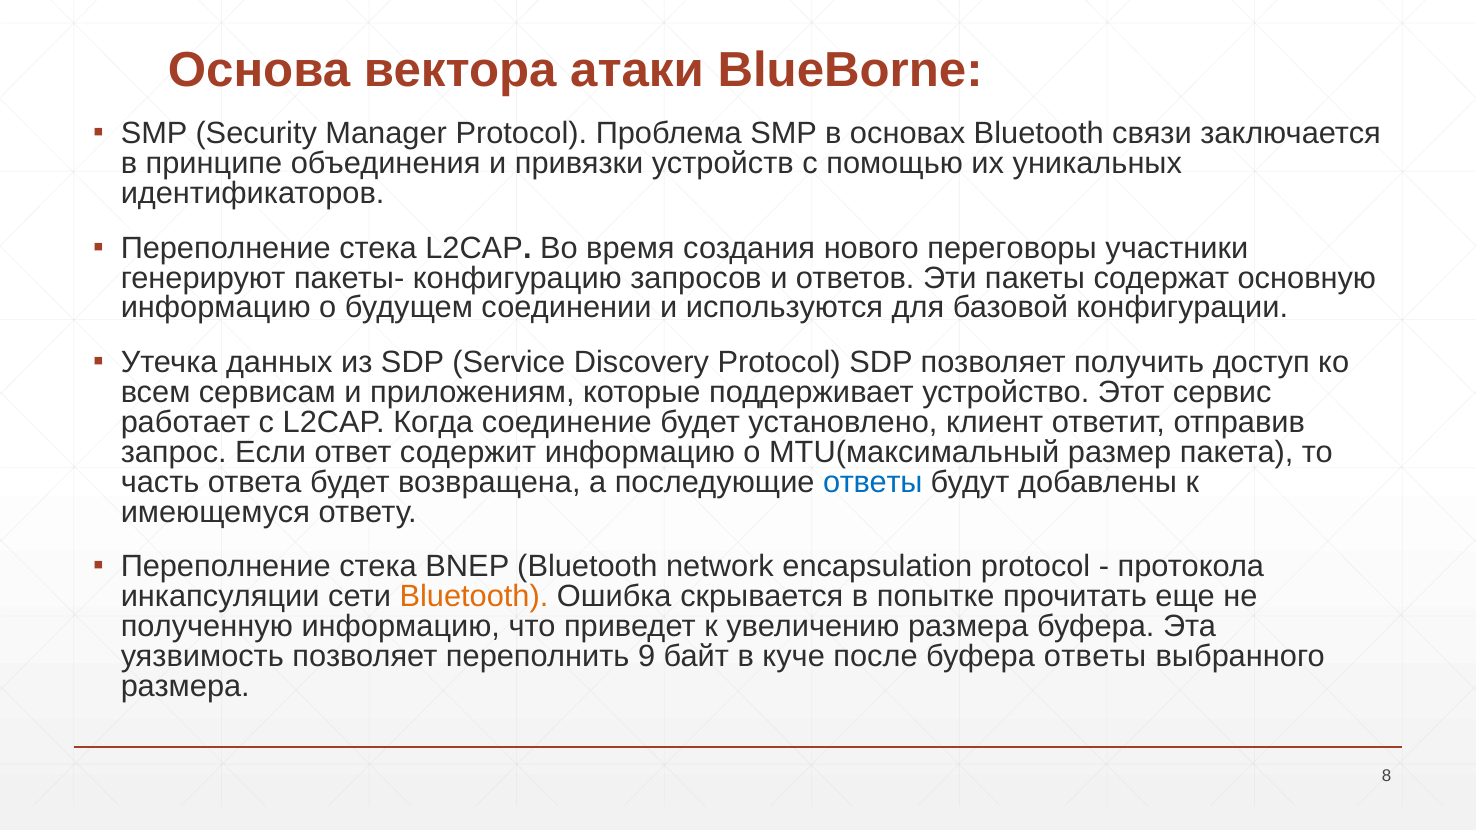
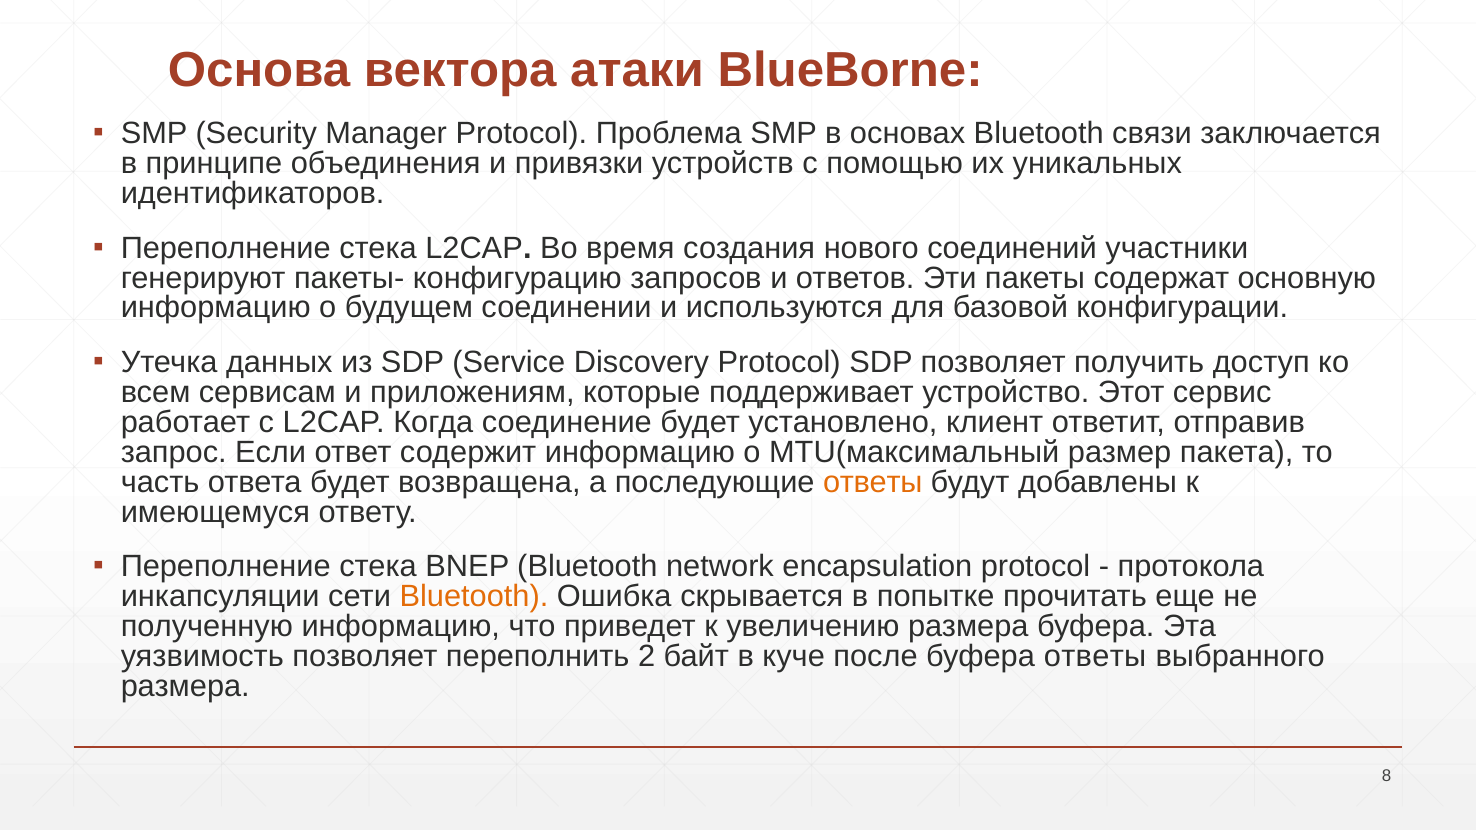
переговоры: переговоры -> соединений
ответы at (873, 482) colour: blue -> orange
9: 9 -> 2
